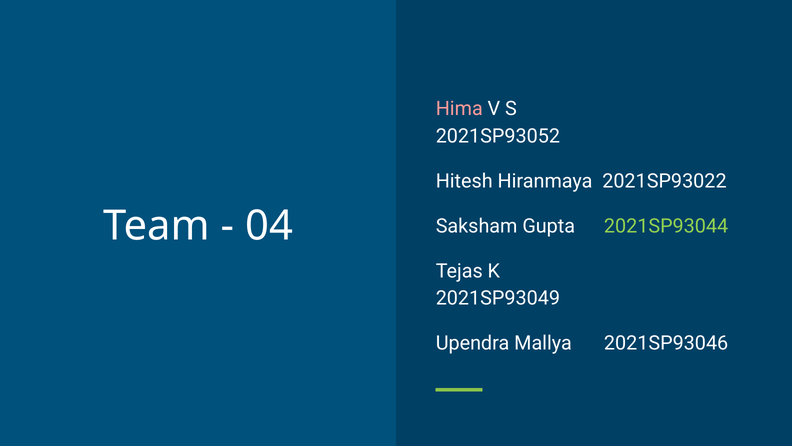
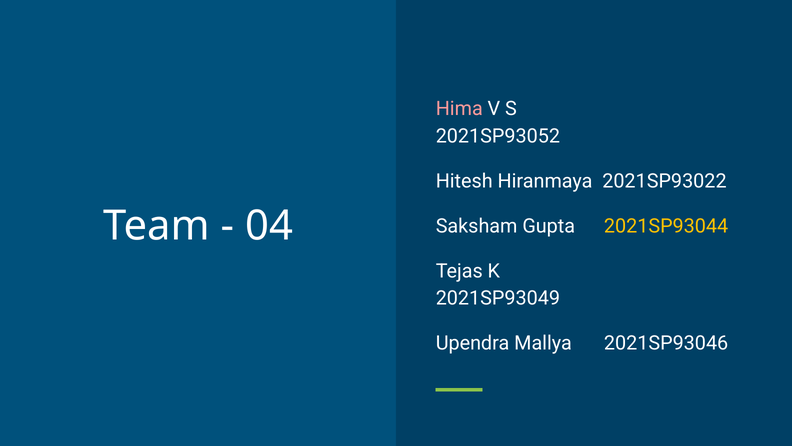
2021SP93044 colour: light green -> yellow
